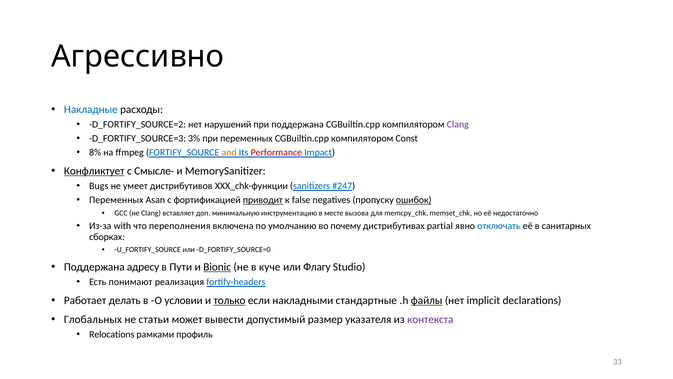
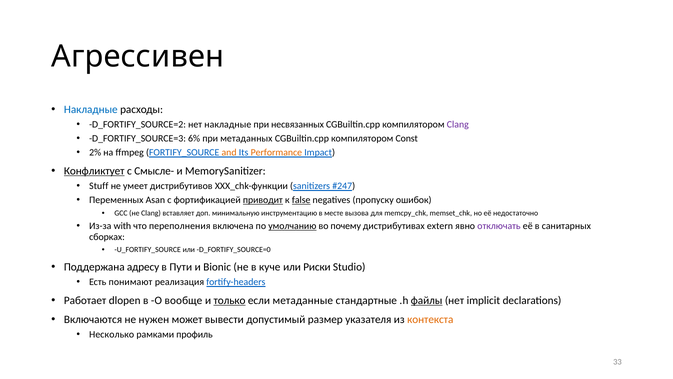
Агрессивно: Агрессивно -> Агрессивен
нет нарушений: нарушений -> накладные
при поддержана: поддержана -> несвязанных
3%: 3% -> 6%
при переменных: переменных -> метаданных
8%: 8% -> 2%
Performance colour: red -> orange
Bugs: Bugs -> Stuff
false underline: none -> present
ошибок underline: present -> none
умолчанию underline: none -> present
partial: partial -> extern
отключать colour: blue -> purple
Bionic underline: present -> none
Флагу: Флагу -> Риски
делать: делать -> dlopen
условии: условии -> вообще
накладными: накладными -> метаданные
Глобальных: Глобальных -> Включаются
статьи: статьи -> нужен
контекста colour: purple -> orange
Relocations: Relocations -> Несколько
